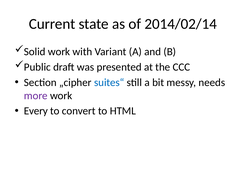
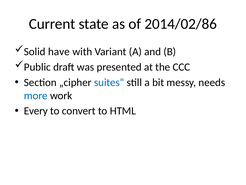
2014/02/14: 2014/02/14 -> 2014/02/86
Solid work: work -> have
more colour: purple -> blue
